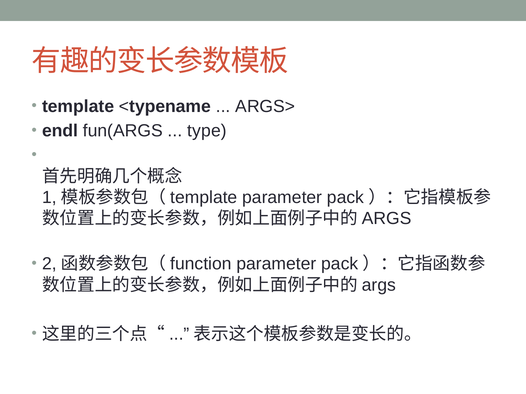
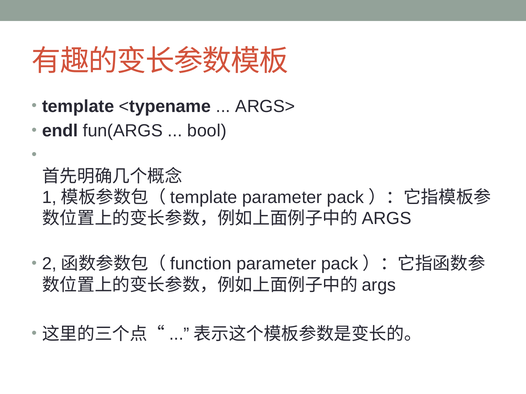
type: type -> bool
